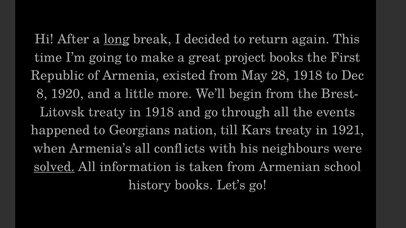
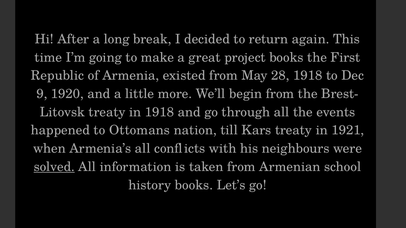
long underline: present -> none
8: 8 -> 9
Georgians: Georgians -> Ottomans
